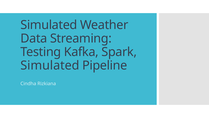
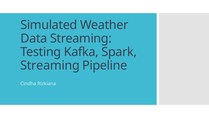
Simulated at (50, 65): Simulated -> Streaming
